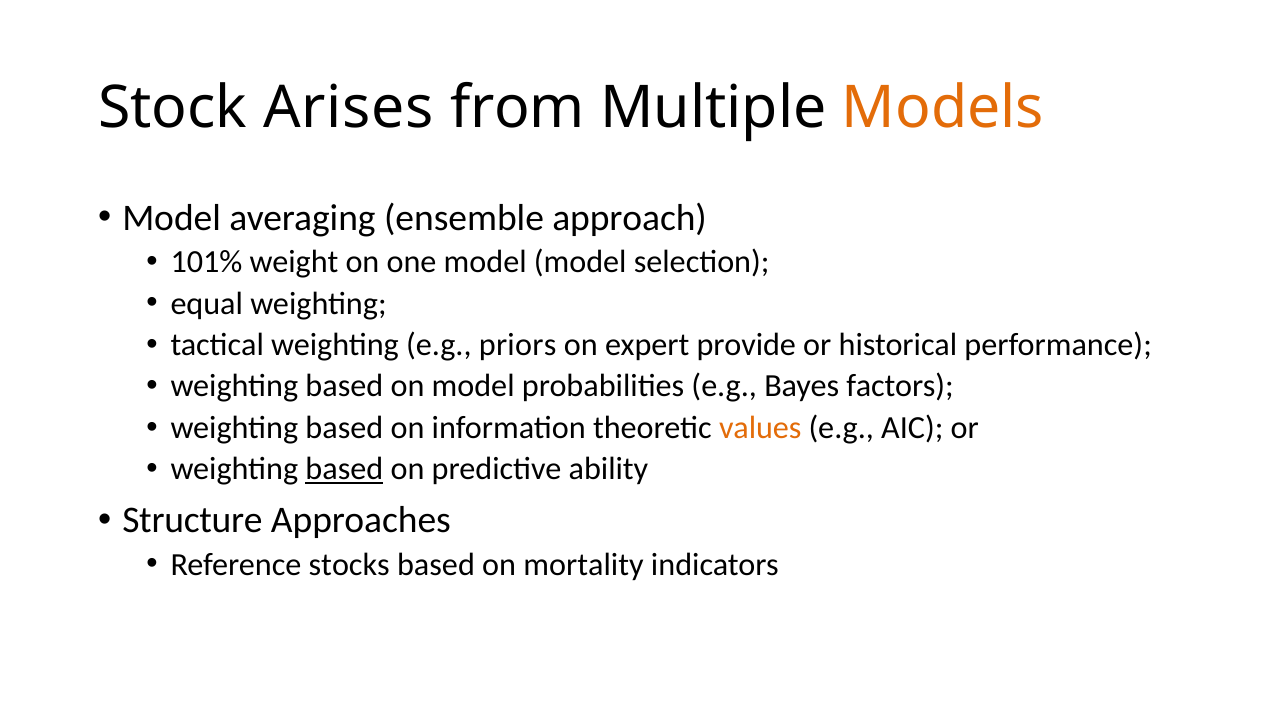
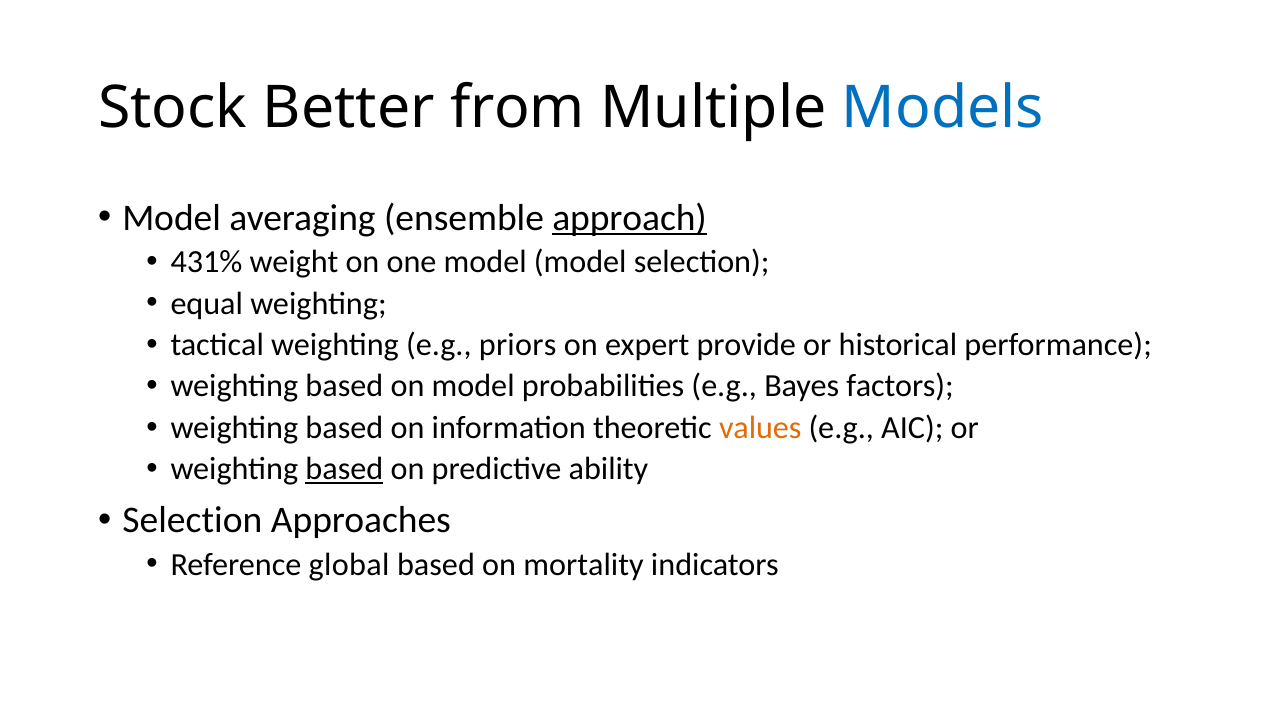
Arises: Arises -> Better
Models colour: orange -> blue
approach underline: none -> present
101%: 101% -> 431%
Structure at (192, 520): Structure -> Selection
stocks: stocks -> global
